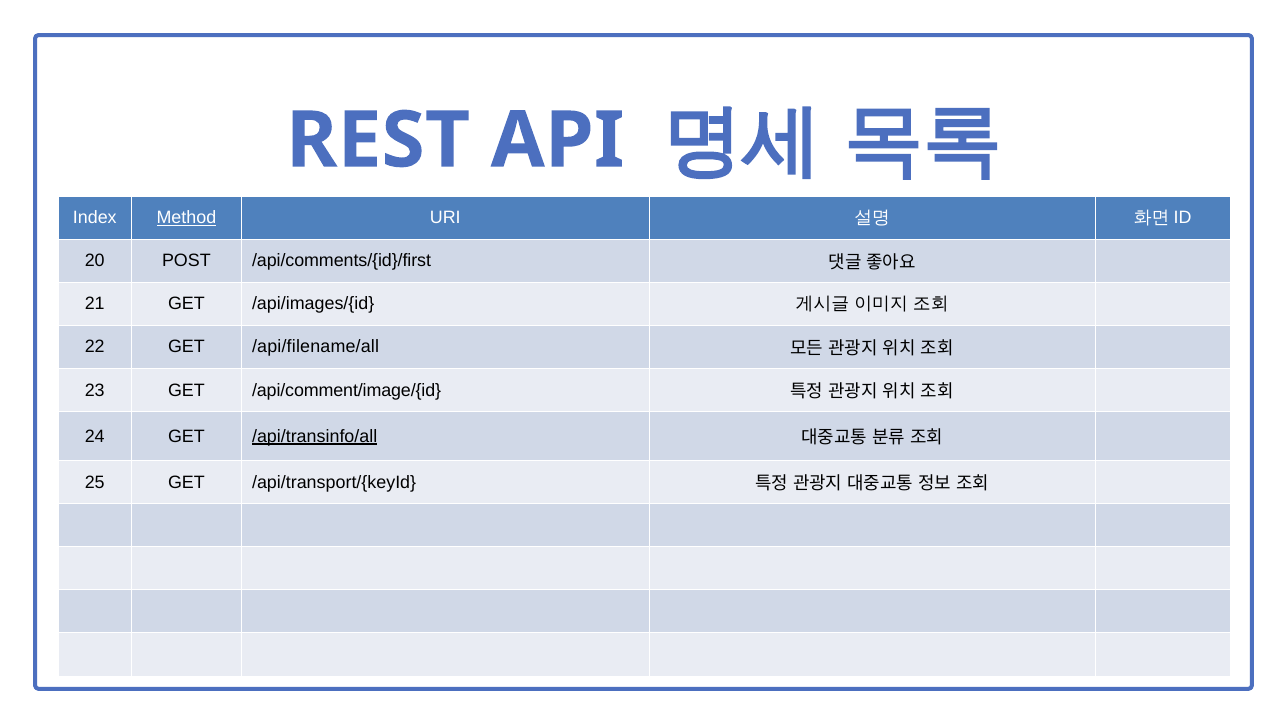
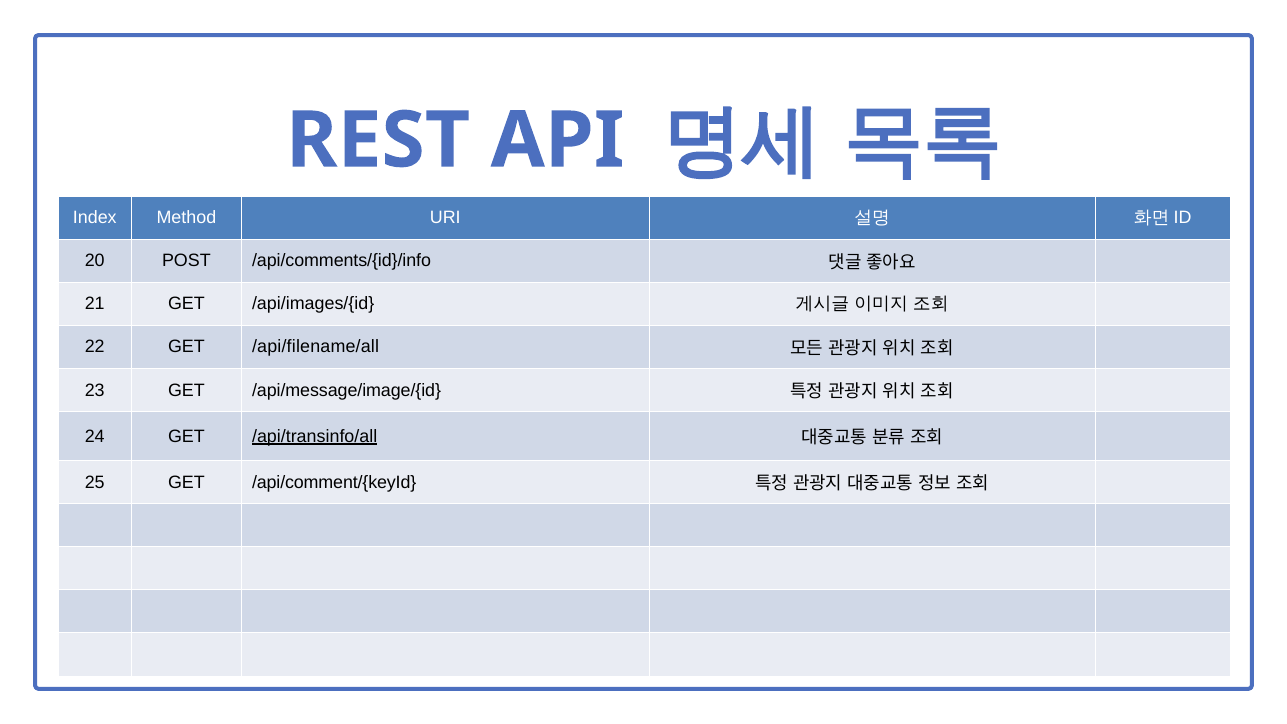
Method underline: present -> none
/api/comments/{id}/first: /api/comments/{id}/first -> /api/comments/{id}/info
/api/comment/image/{id: /api/comment/image/{id -> /api/message/image/{id
/api/transport/{keyId: /api/transport/{keyId -> /api/comment/{keyId
